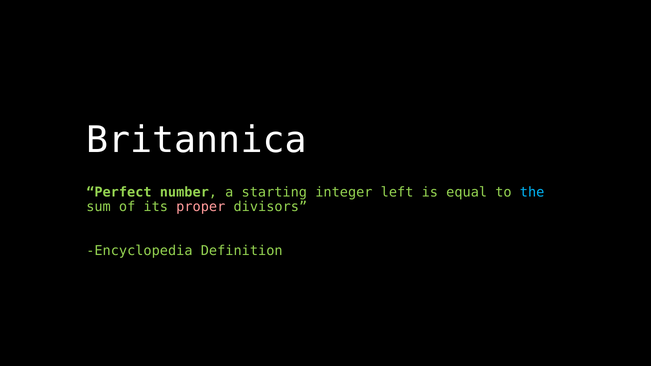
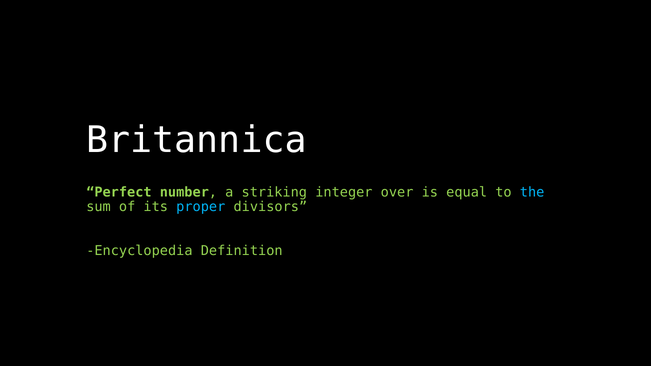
starting: starting -> striking
left: left -> over
proper colour: pink -> light blue
